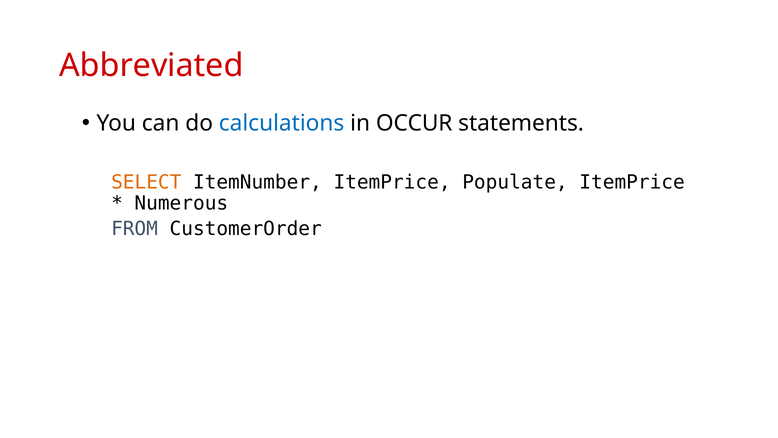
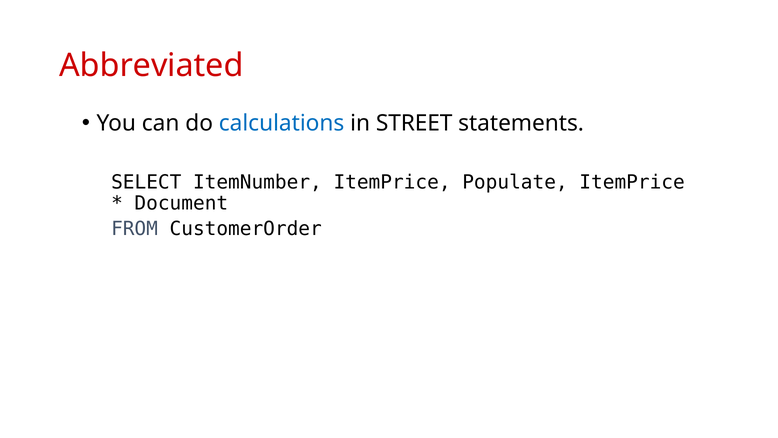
OCCUR: OCCUR -> STREET
SELECT colour: orange -> black
Numerous: Numerous -> Document
